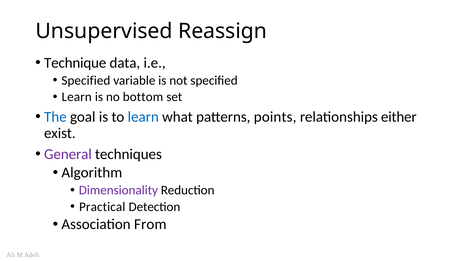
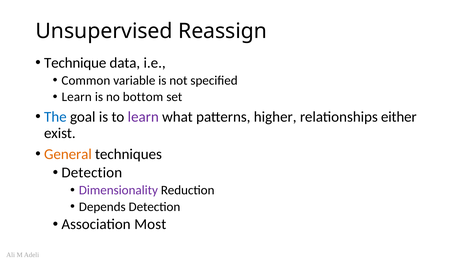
Specified at (86, 80): Specified -> Common
learn at (143, 117) colour: blue -> purple
points: points -> higher
General colour: purple -> orange
Algorithm at (92, 173): Algorithm -> Detection
Practical: Practical -> Depends
From: From -> Most
